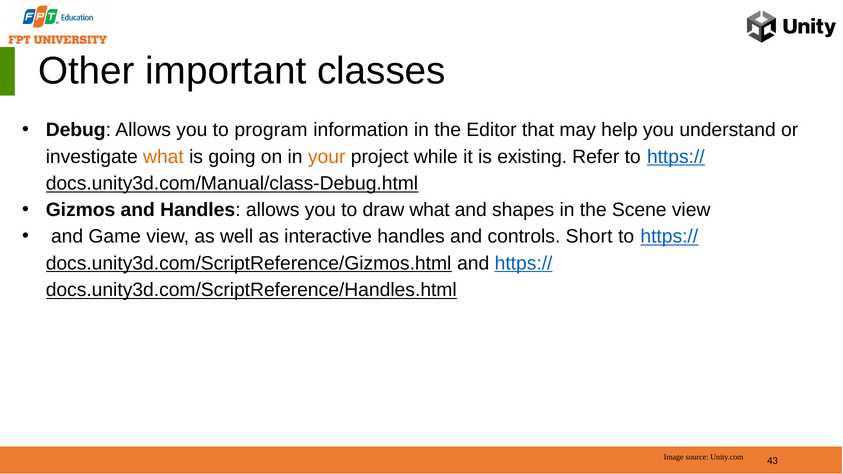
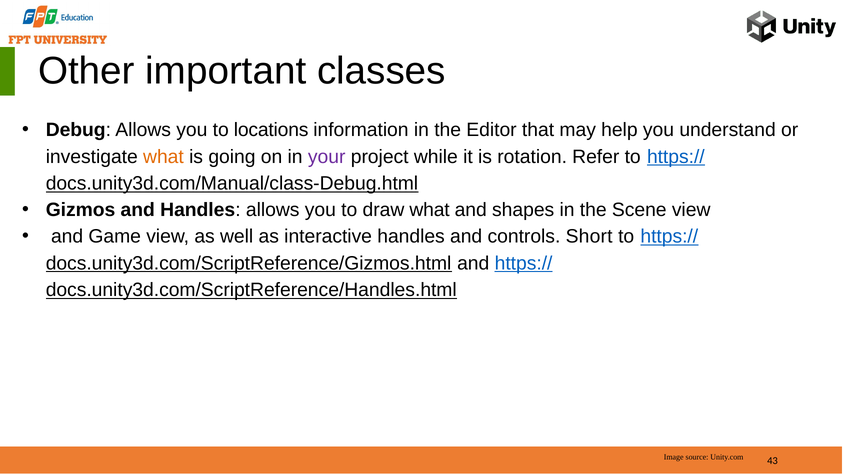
program: program -> locations
your colour: orange -> purple
existing: existing -> rotation
